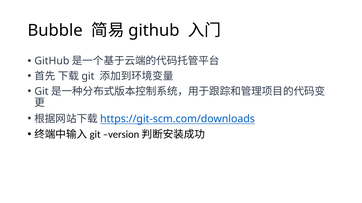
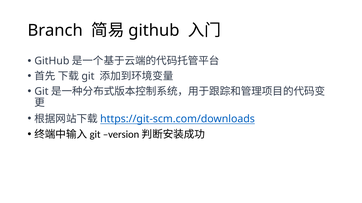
Bubble: Bubble -> Branch
